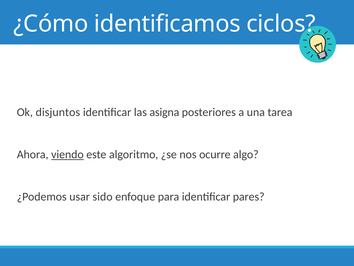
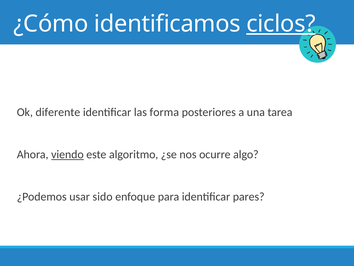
ciclos underline: none -> present
disjuntos: disjuntos -> diferente
asigna: asigna -> forma
